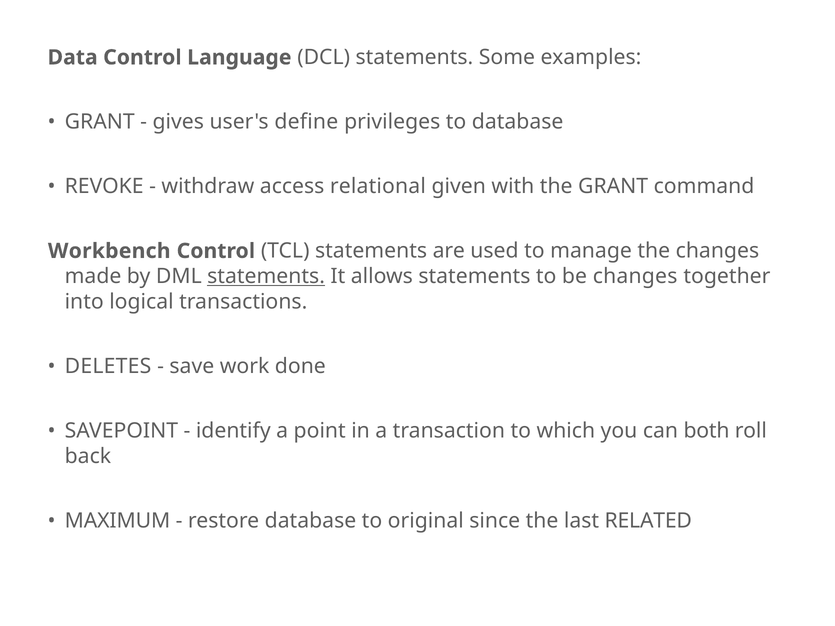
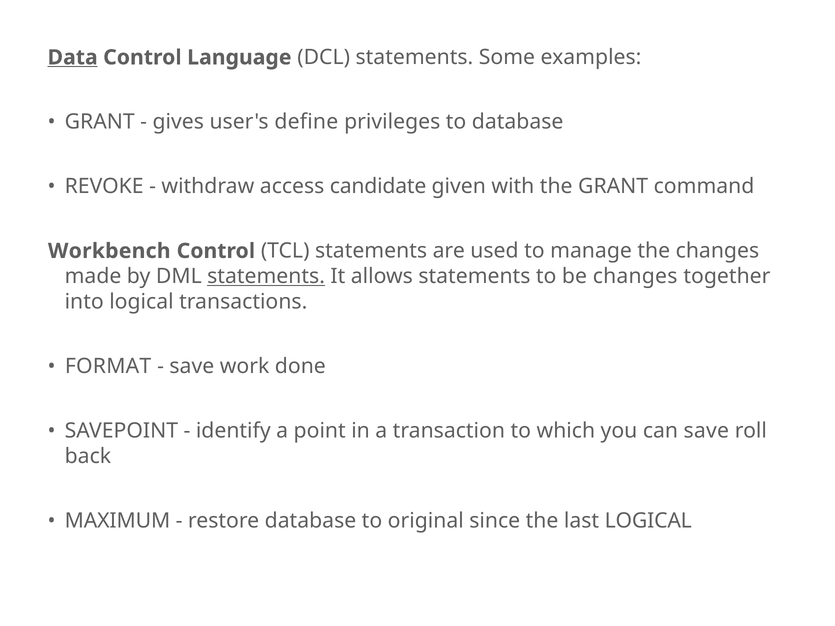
Data underline: none -> present
relational: relational -> candidate
DELETES: DELETES -> FORMAT
can both: both -> save
last RELATED: RELATED -> LOGICAL
